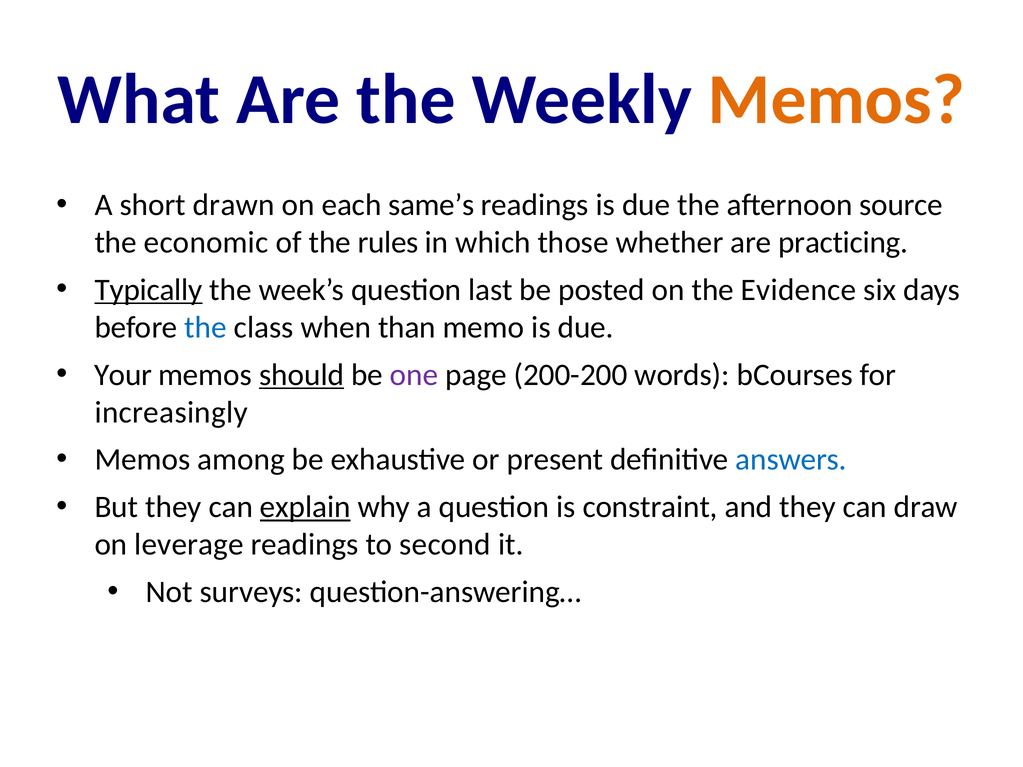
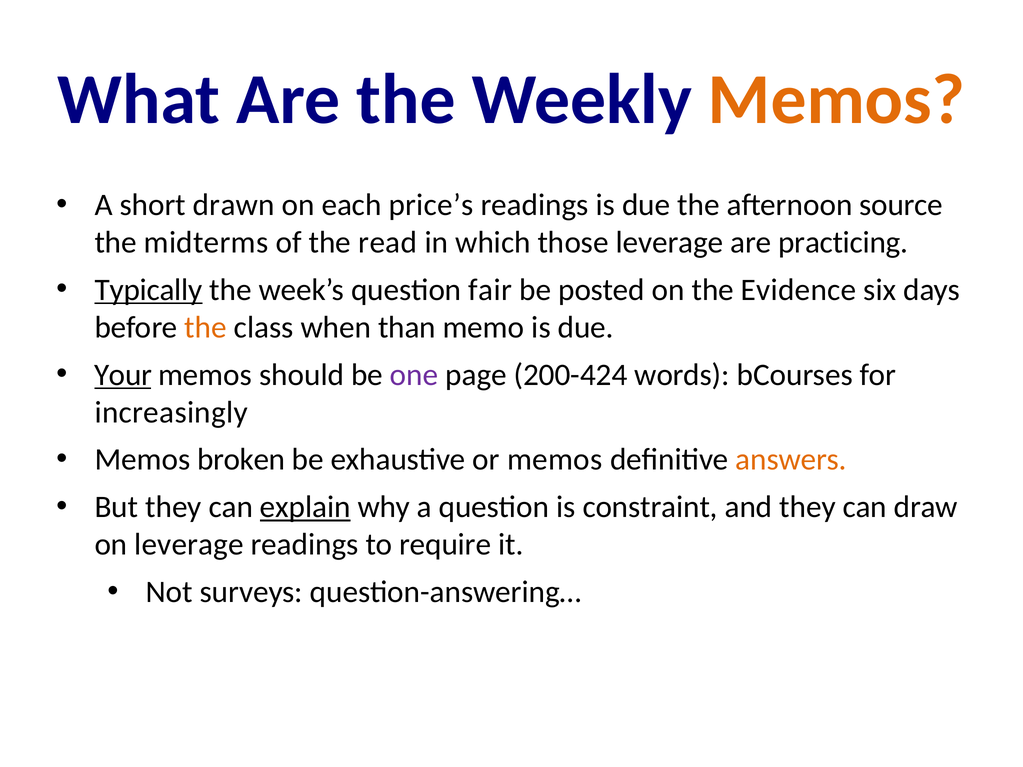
same’s: same’s -> price’s
economic: economic -> midterms
rules: rules -> read
those whether: whether -> leverage
last: last -> fair
the at (206, 327) colour: blue -> orange
Your underline: none -> present
should underline: present -> none
200-200: 200-200 -> 200-424
among: among -> broken
or present: present -> memos
answers colour: blue -> orange
second: second -> require
